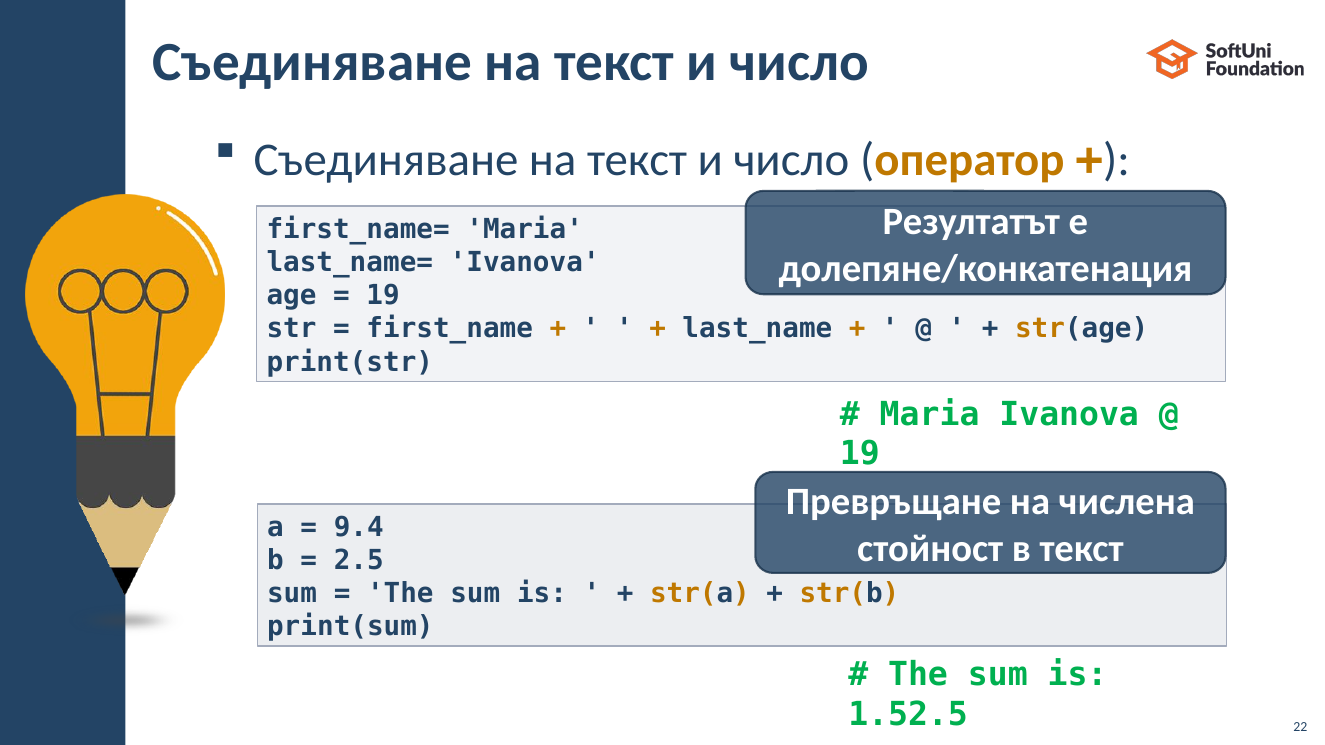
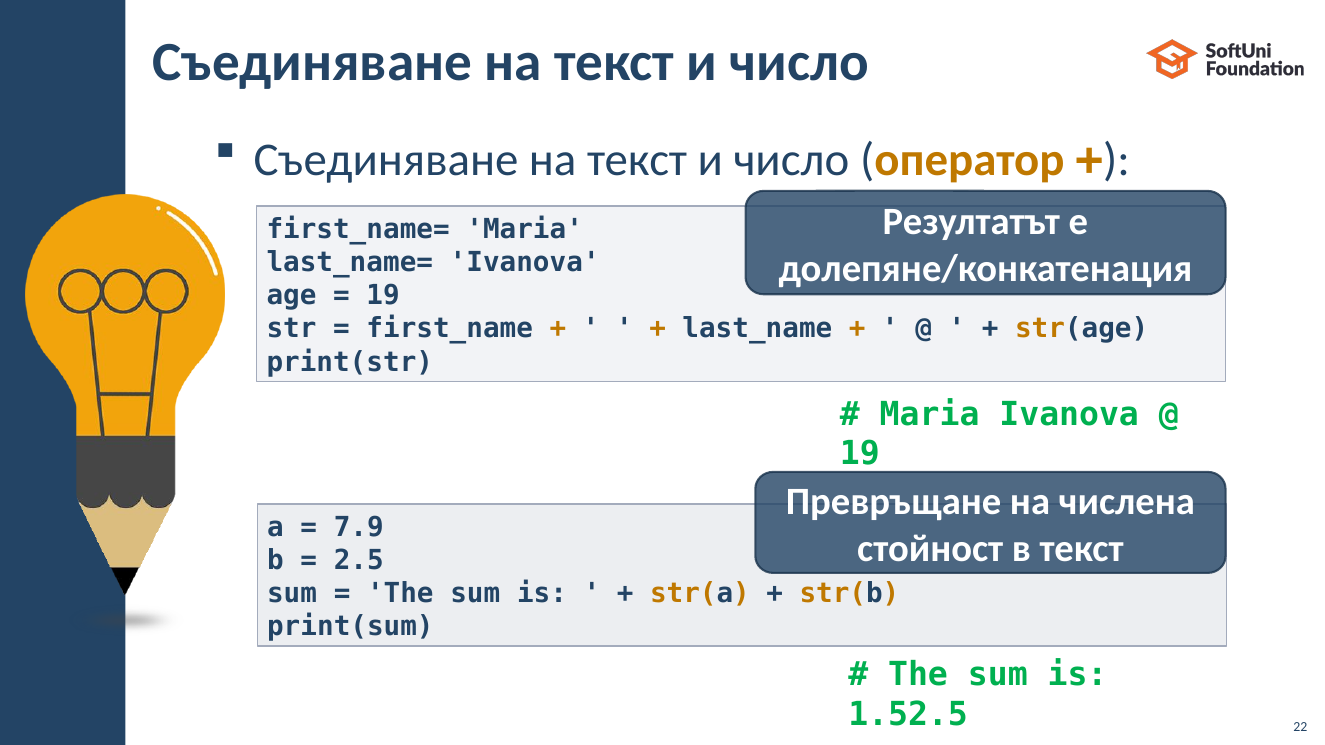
9.4: 9.4 -> 7.9
